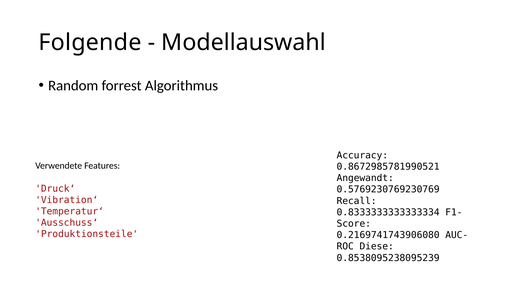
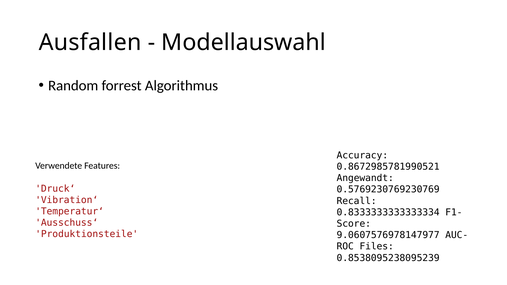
Folgende: Folgende -> Ausfallen
0.2169741743906080: 0.2169741743906080 -> 9.0607576978147977
Diese: Diese -> Files
